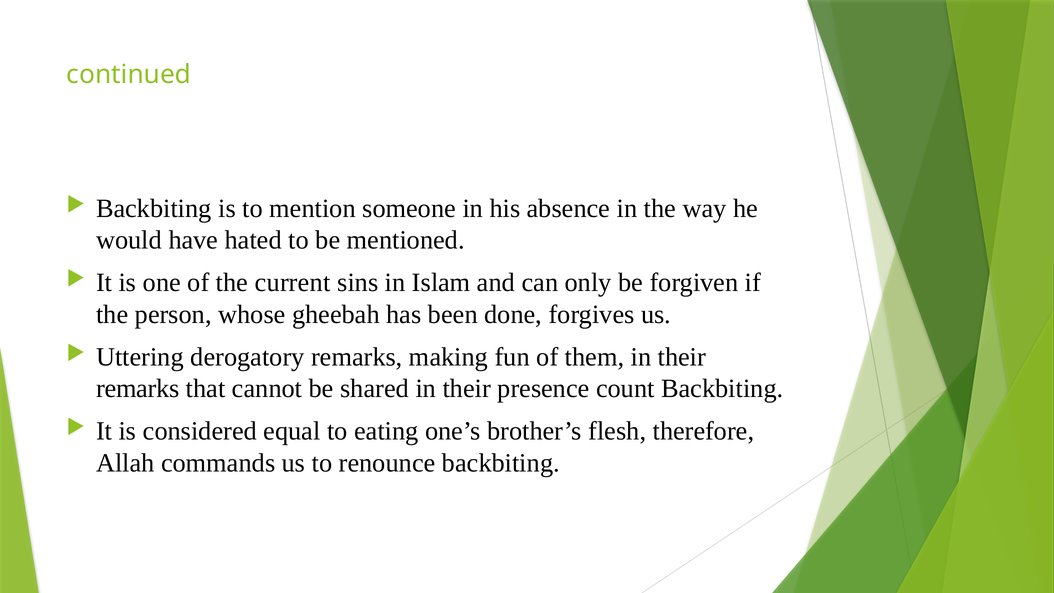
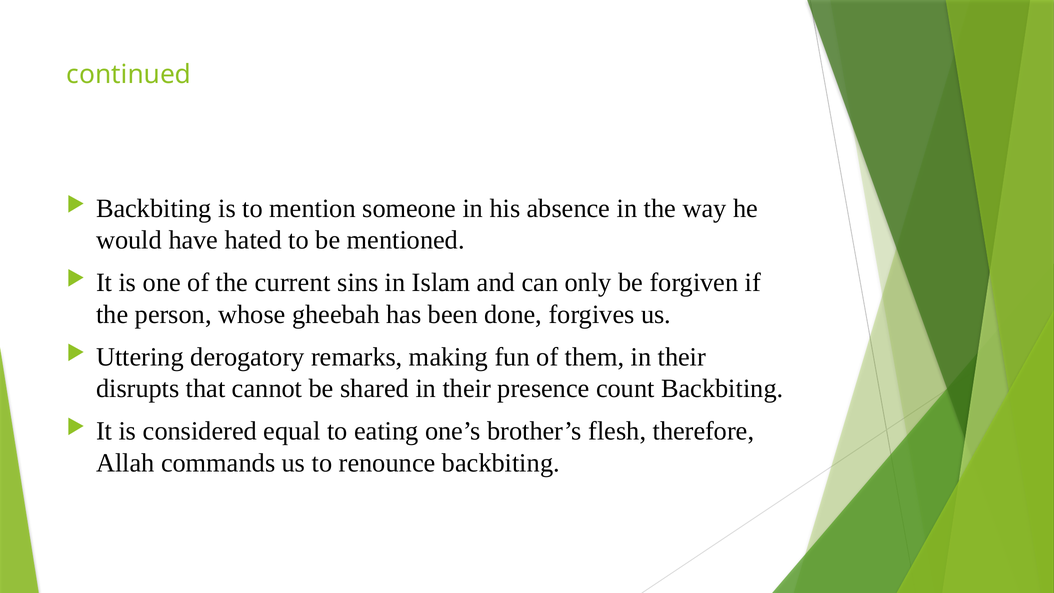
remarks at (138, 388): remarks -> disrupts
